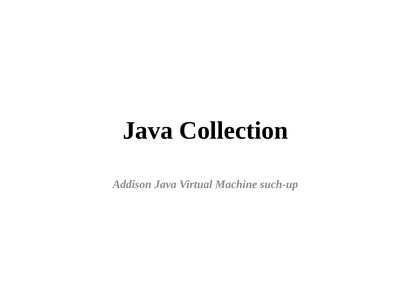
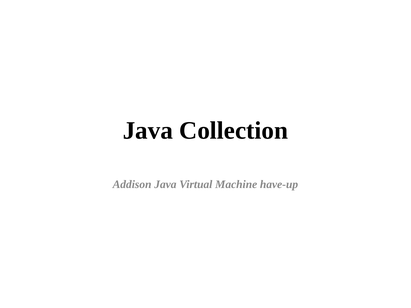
such-up: such-up -> have-up
